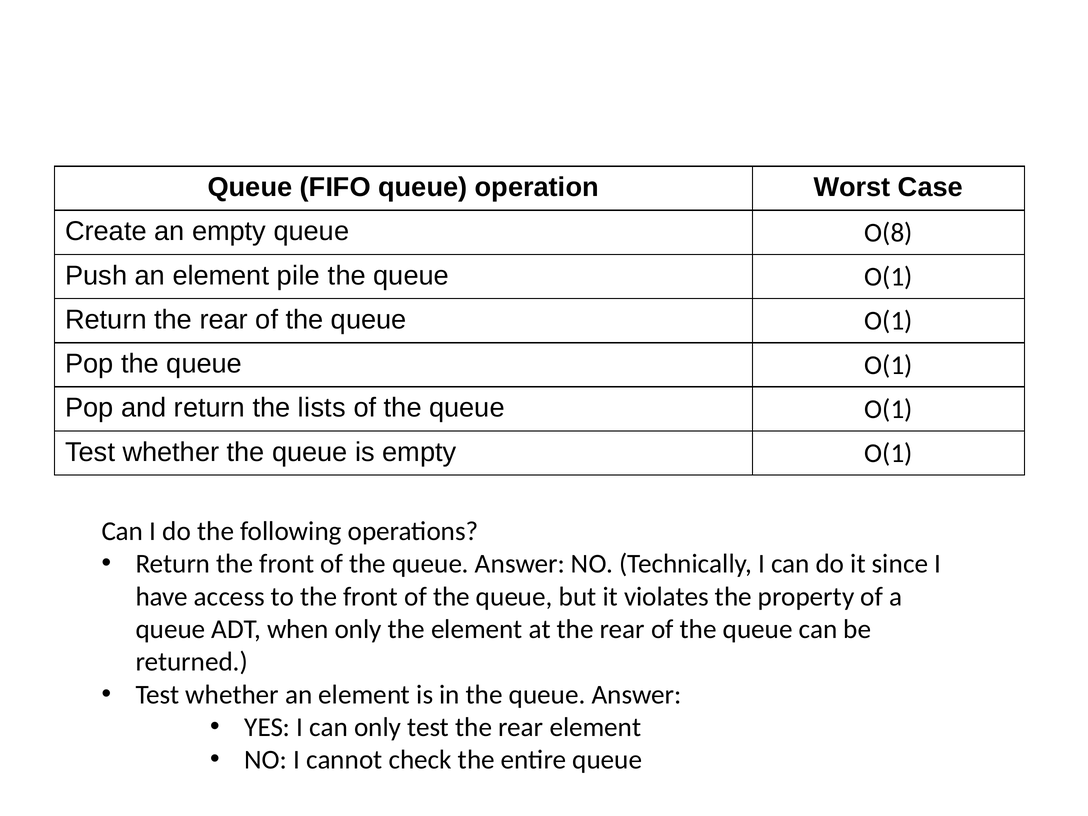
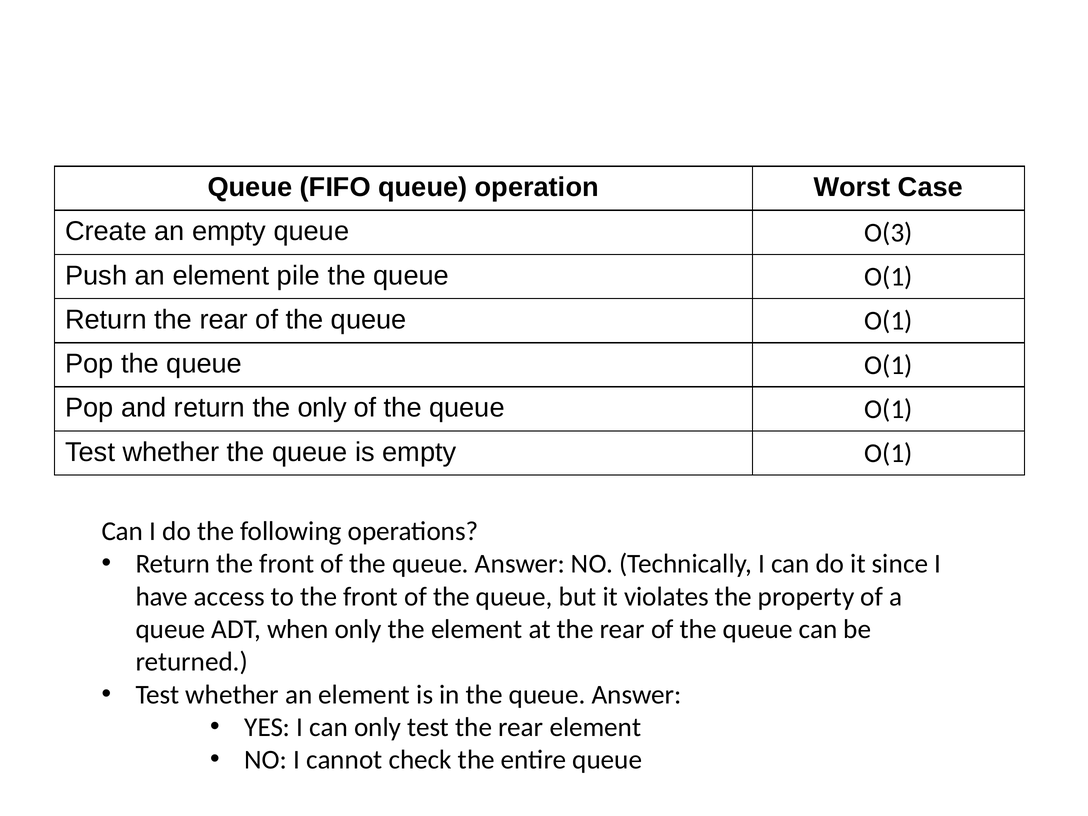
O(8: O(8 -> O(3
the lists: lists -> only
